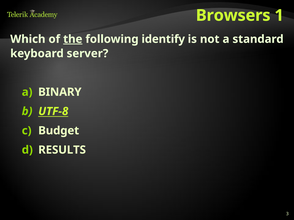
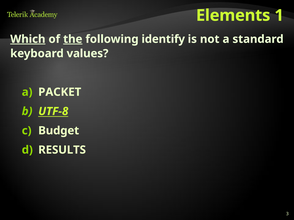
Browsers: Browsers -> Elements
Which underline: none -> present
server: server -> values
BINARY: BINARY -> PACKET
